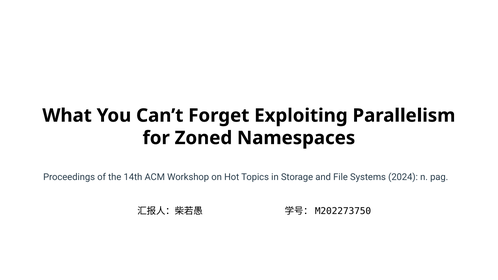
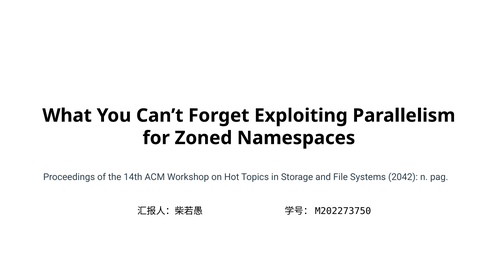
2024: 2024 -> 2042
